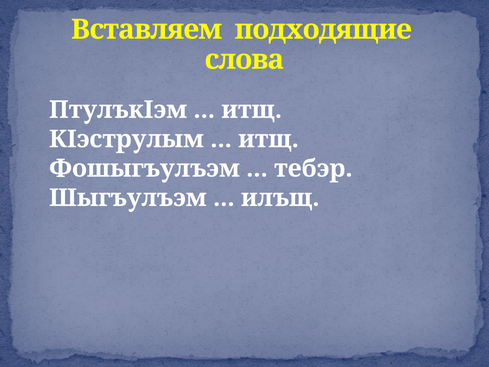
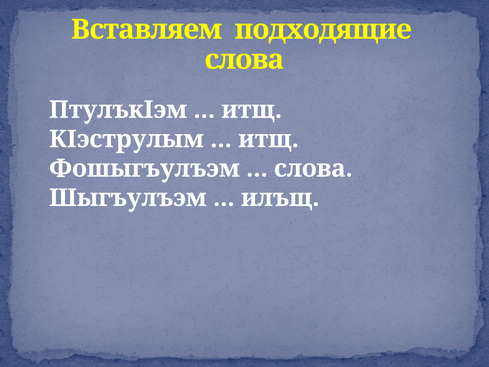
тебэр at (313, 168): тебэр -> слова
